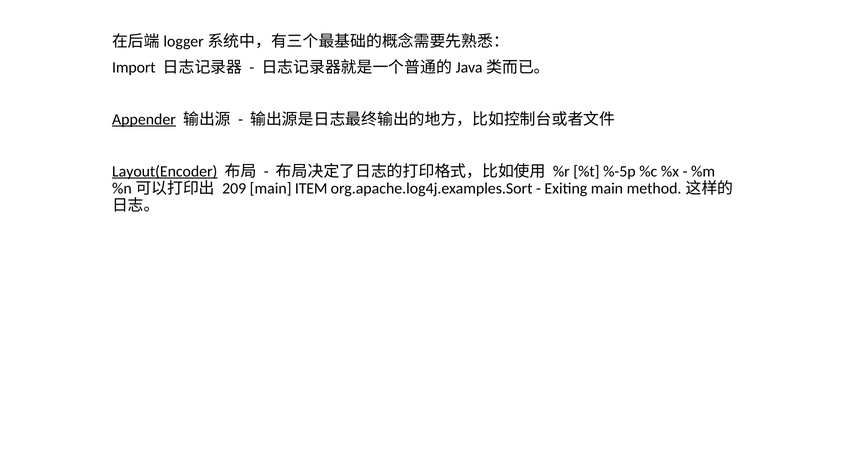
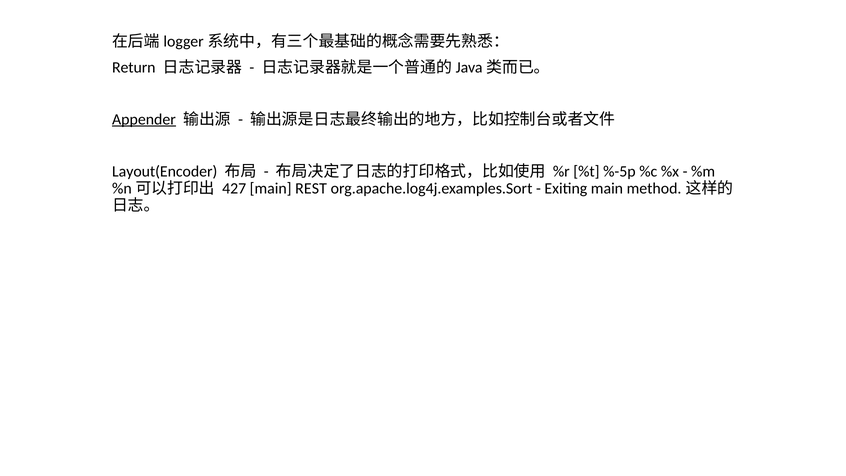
Import: Import -> Return
Layout(Encoder underline: present -> none
209: 209 -> 427
ITEM: ITEM -> REST
